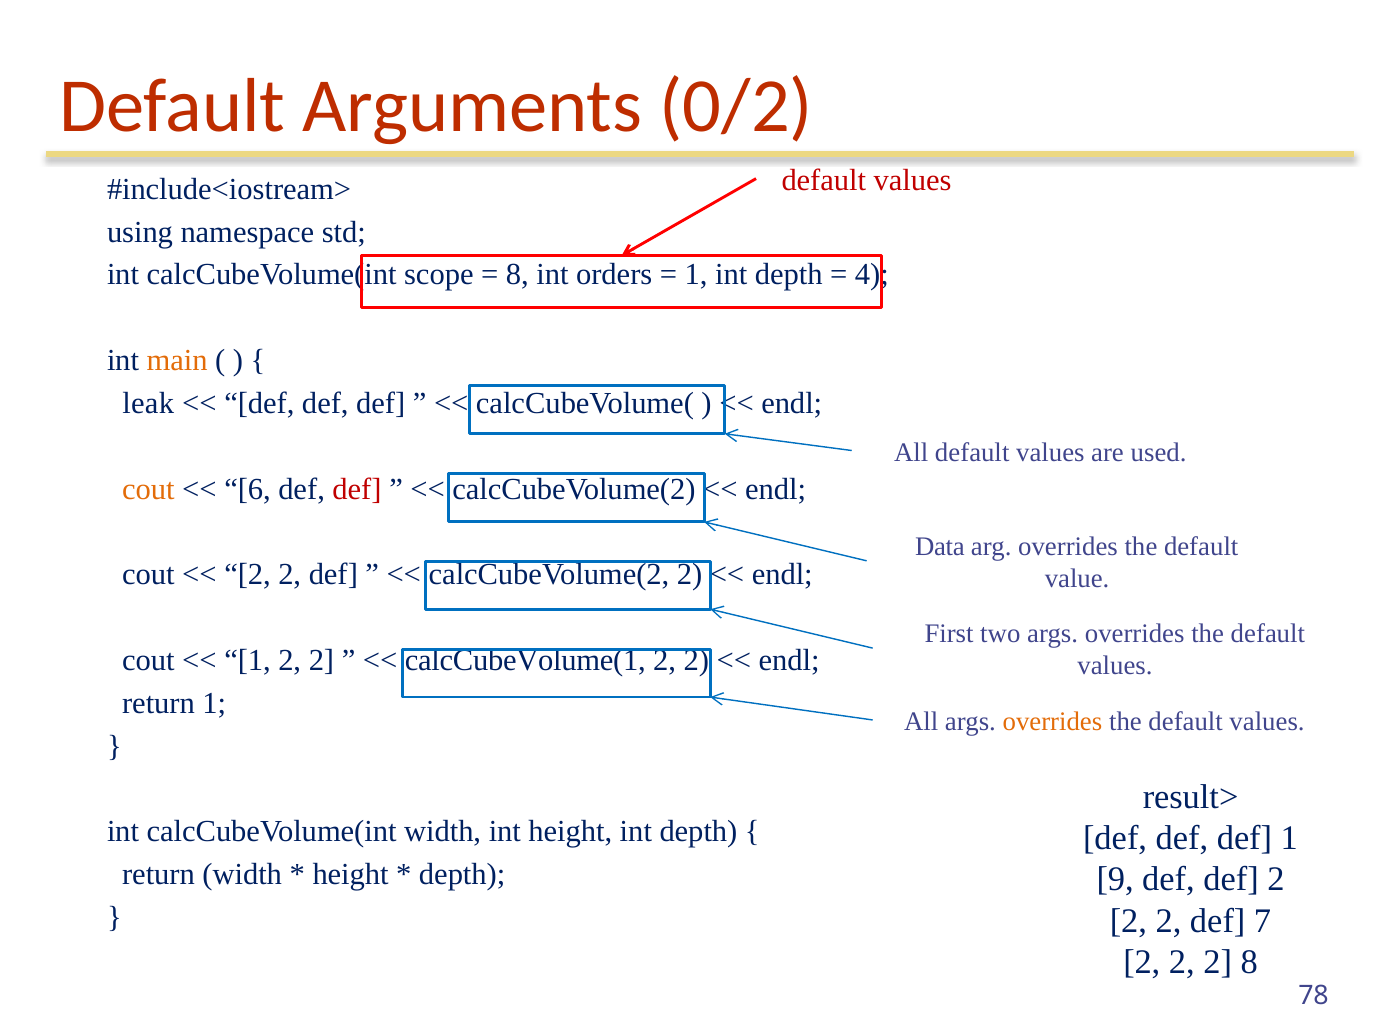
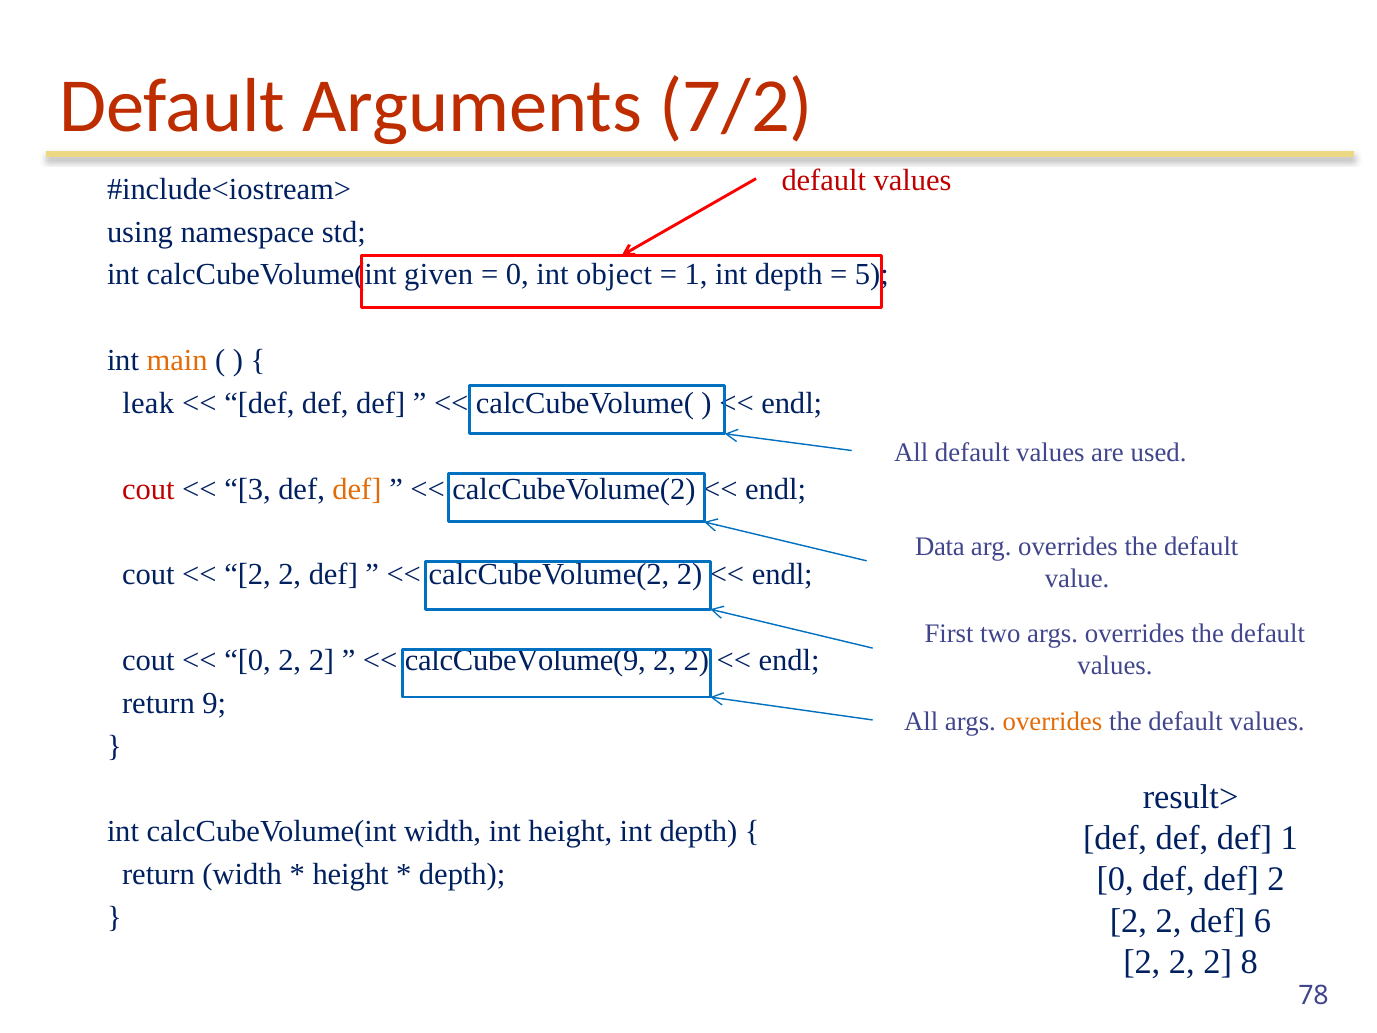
0/2: 0/2 -> 7/2
scope: scope -> given
8 at (517, 275): 8 -> 0
orders: orders -> object
4: 4 -> 5
cout at (148, 489) colour: orange -> red
6: 6 -> 3
def at (357, 489) colour: red -> orange
1 at (248, 660): 1 -> 0
calcCubeVolume(1: calcCubeVolume(1 -> calcCubeVolume(9
return 1: 1 -> 9
9 at (1115, 879): 9 -> 0
7: 7 -> 6
